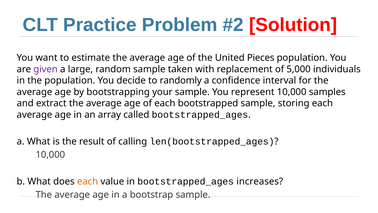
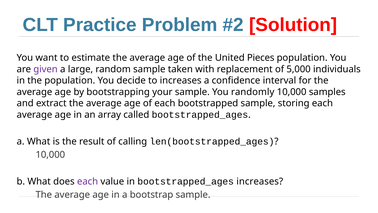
to randomly: randomly -> increases
represent: represent -> randomly
each at (88, 181) colour: orange -> purple
